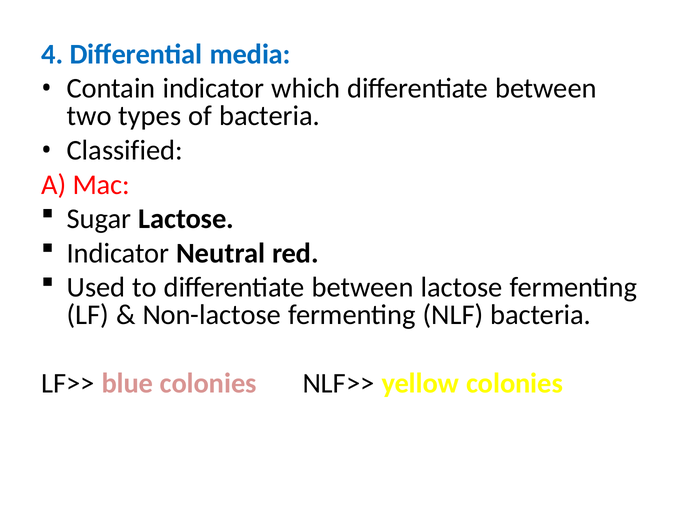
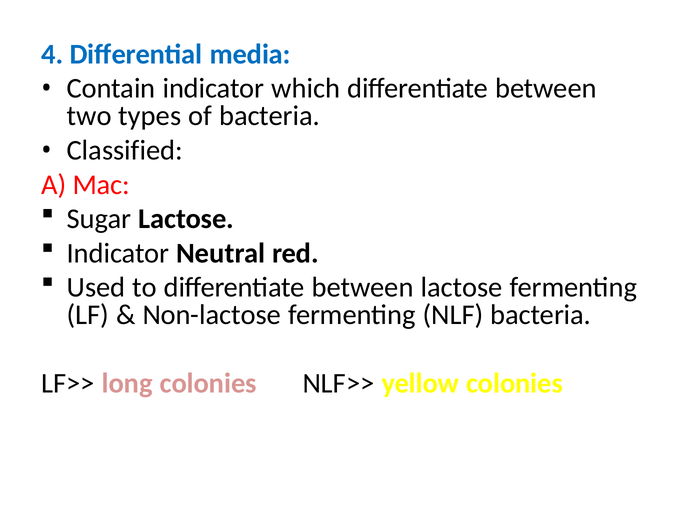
blue: blue -> long
